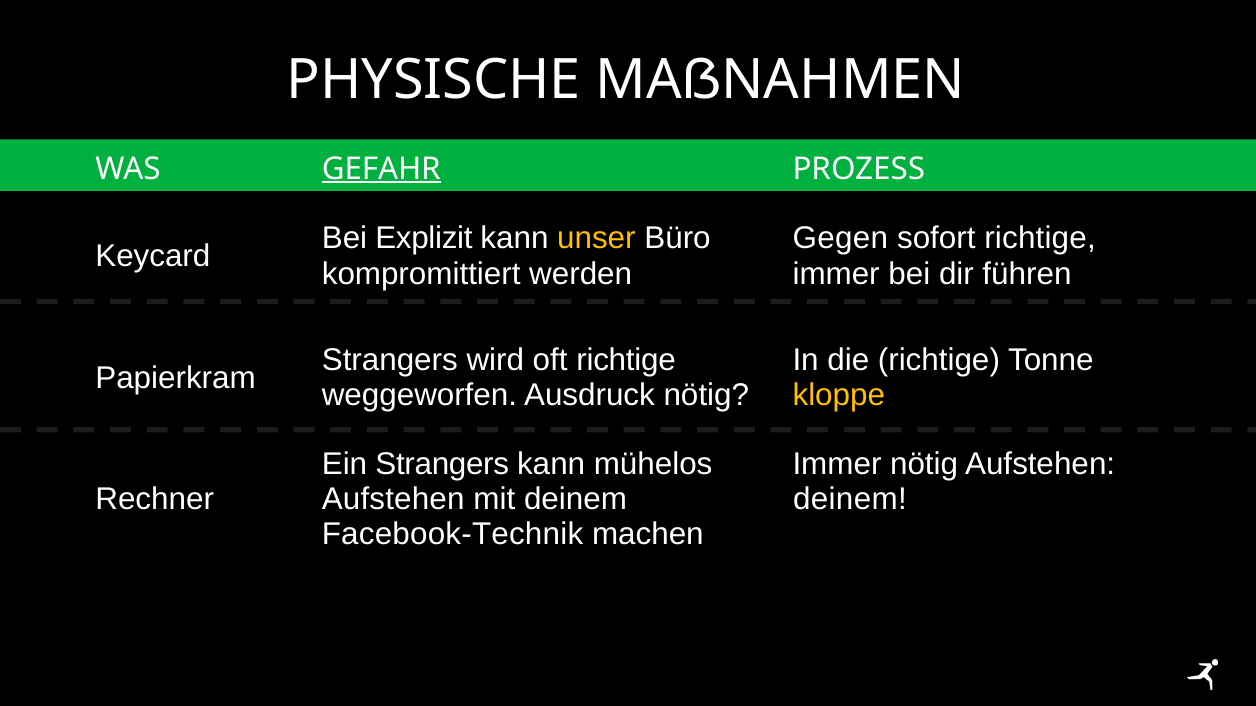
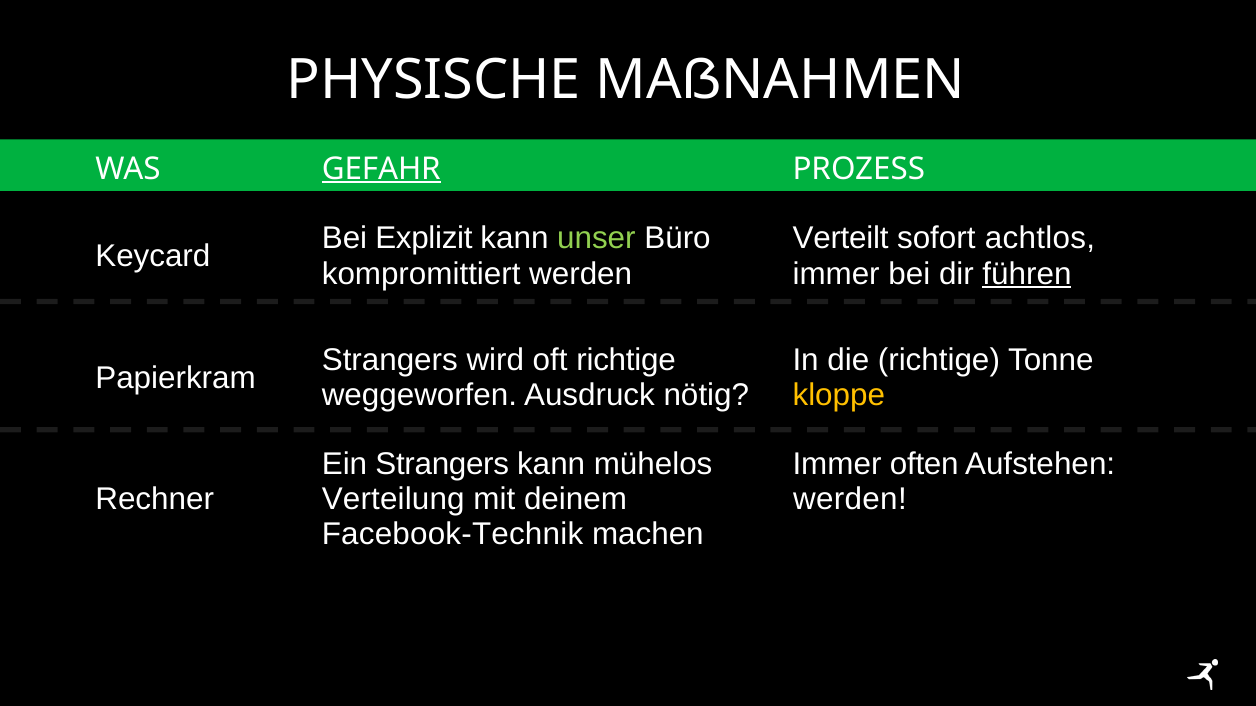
unser colour: yellow -> light green
Gegen: Gegen -> Verteilt
sofort richtige: richtige -> achtlos
führen underline: none -> present
Immer nötig: nötig -> often
Aufstehen at (393, 500): Aufstehen -> Verteilung
deinem at (850, 500): deinem -> werden
